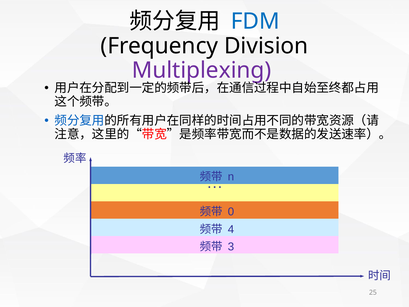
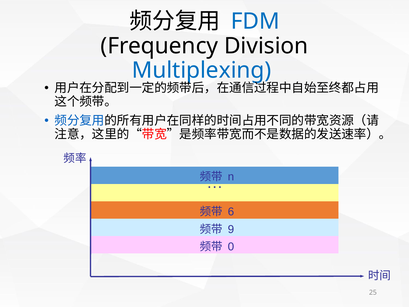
Multiplexing colour: purple -> blue
0: 0 -> 6
4: 4 -> 9
3: 3 -> 0
